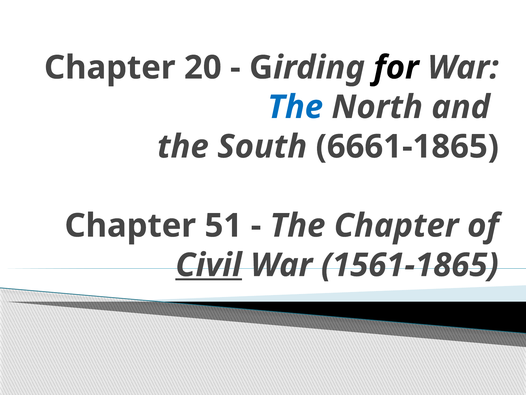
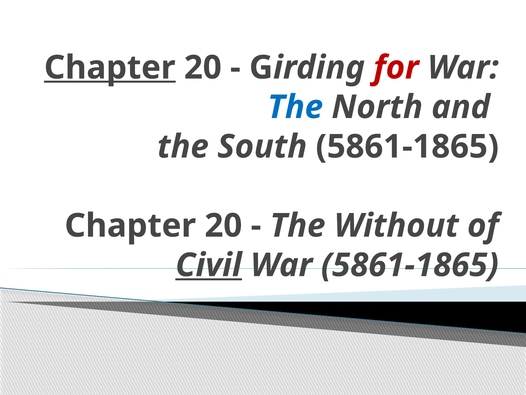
Chapter at (110, 68) underline: none -> present
for colour: black -> red
South 6661-1865: 6661-1865 -> 5861-1865
51 at (223, 225): 51 -> 20
The Chapter: Chapter -> Without
War 1561-1865: 1561-1865 -> 5861-1865
